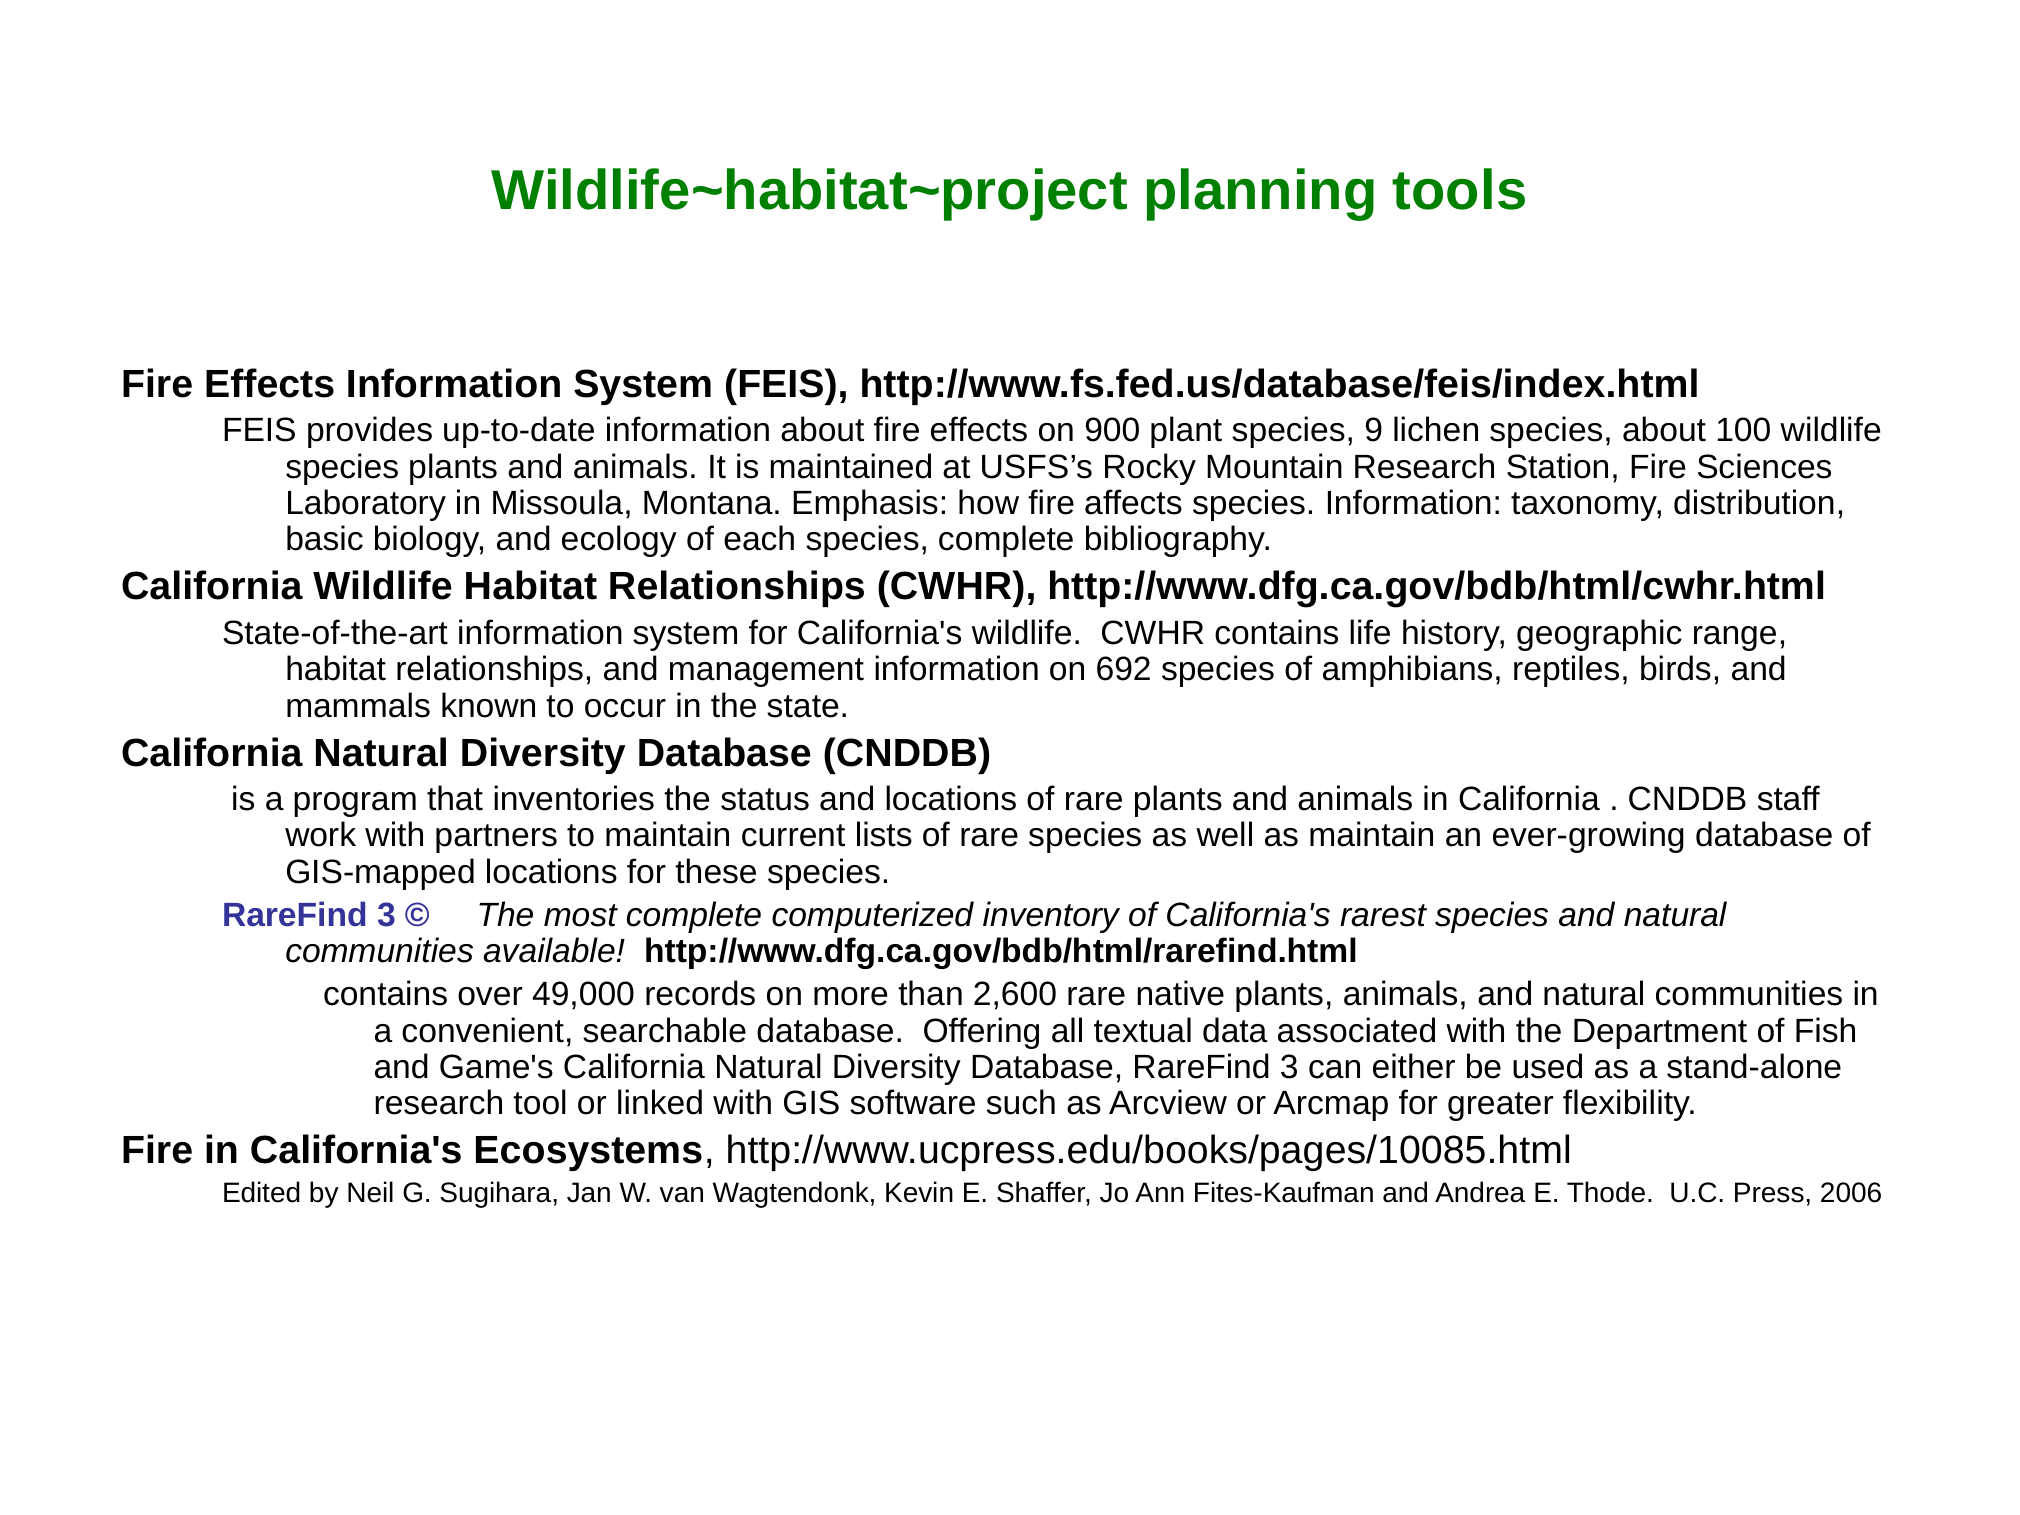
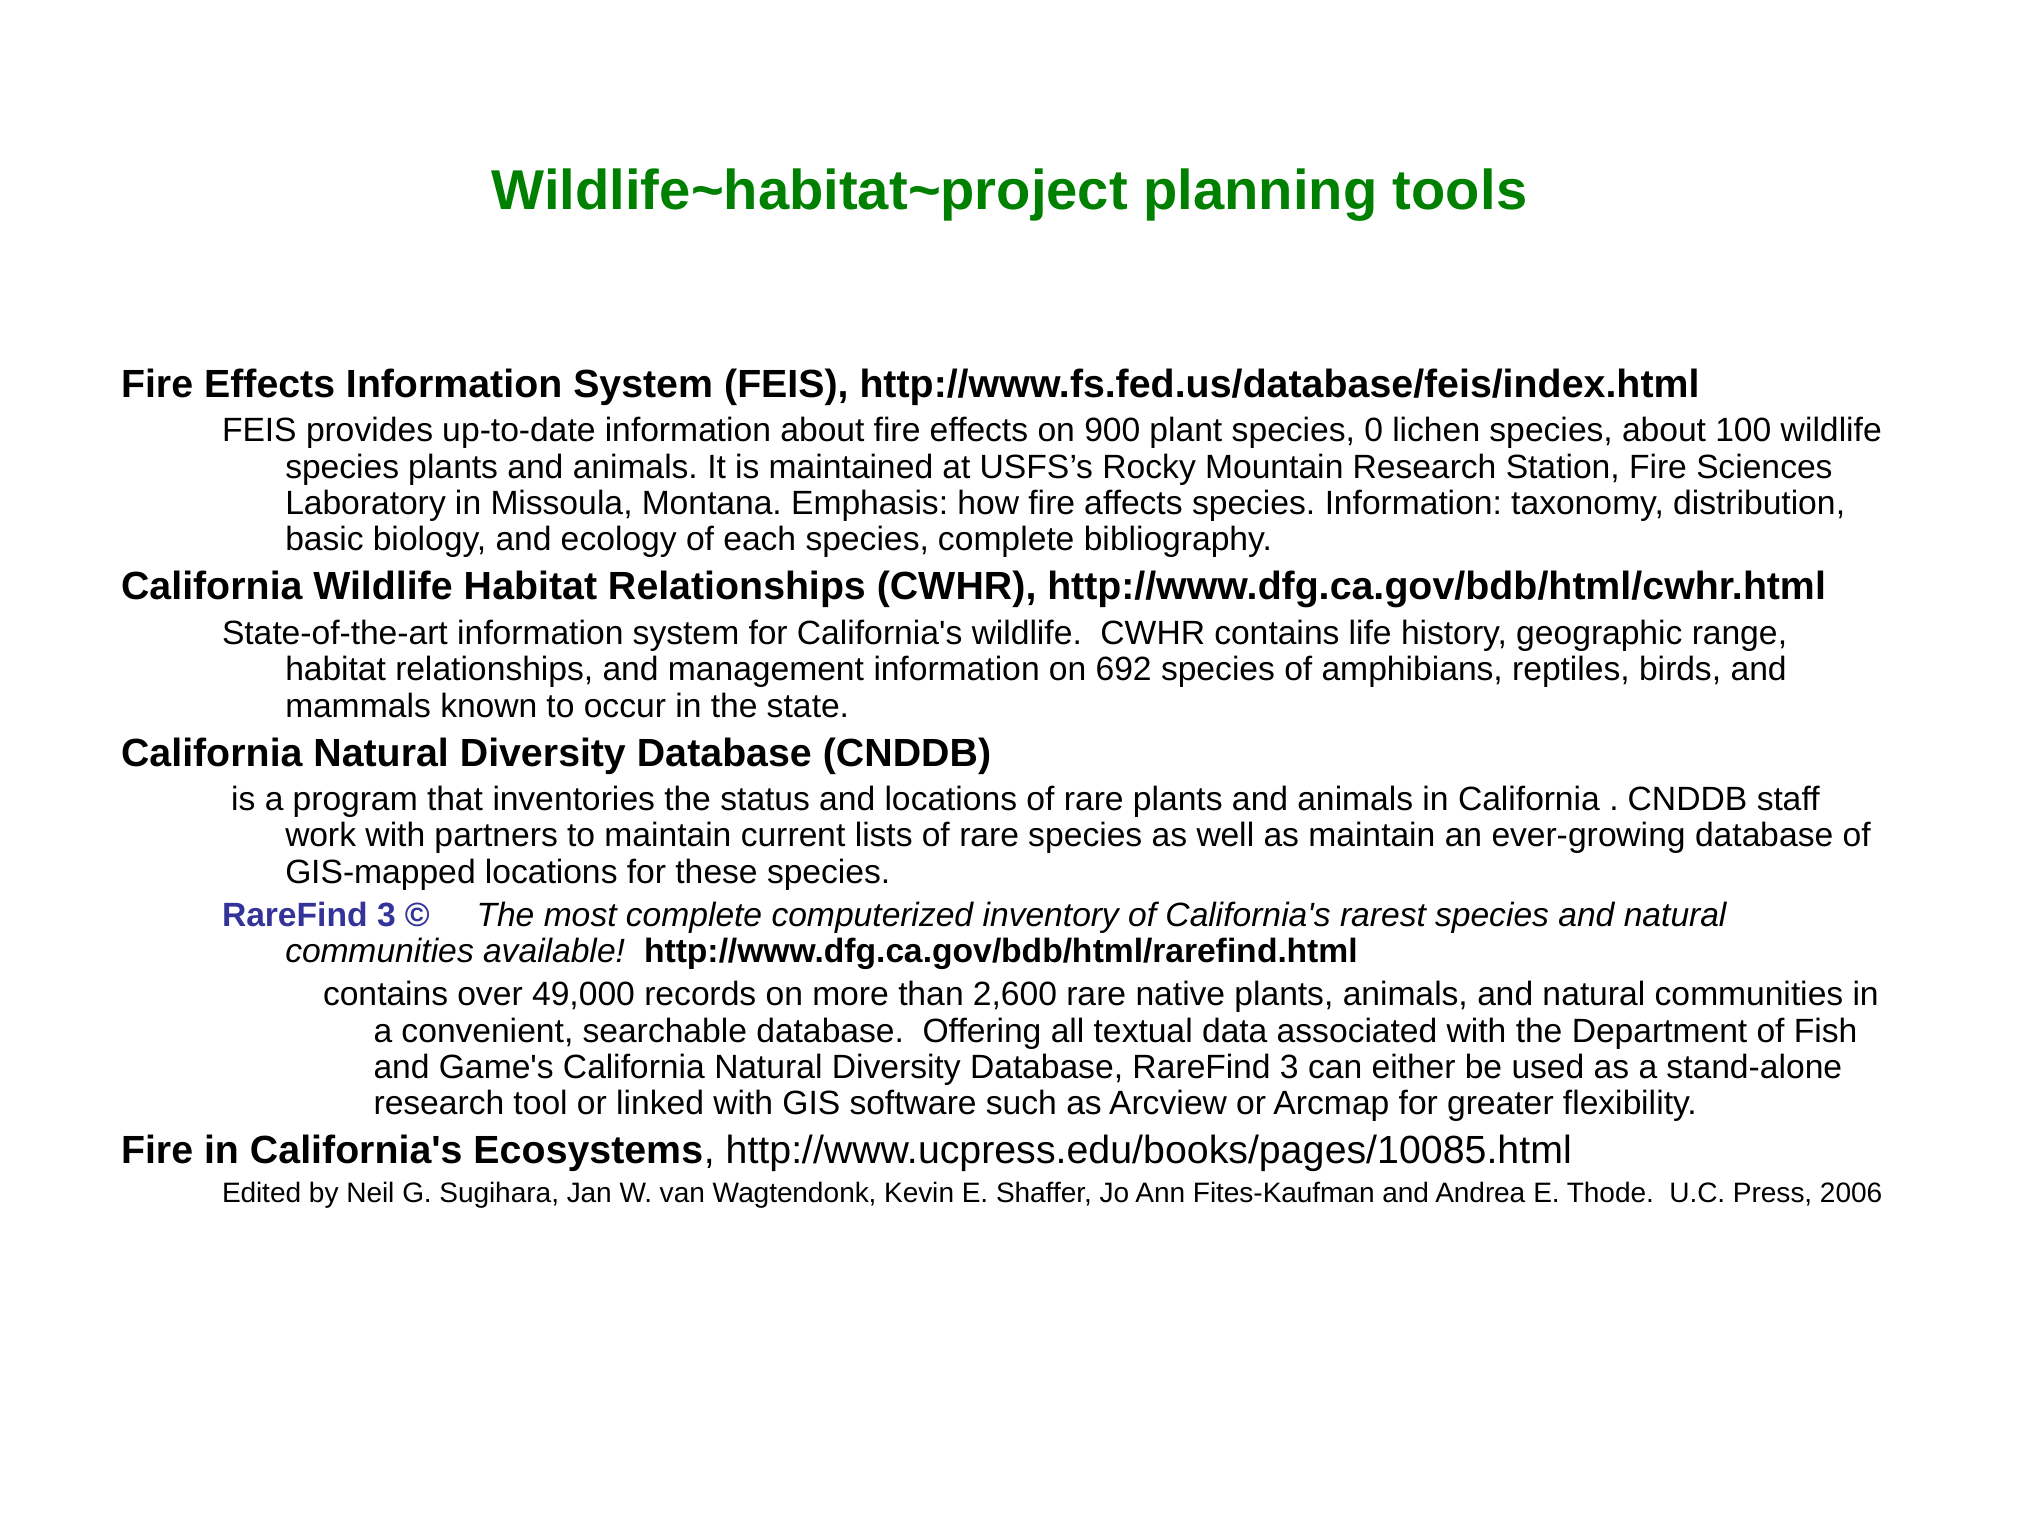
9: 9 -> 0
